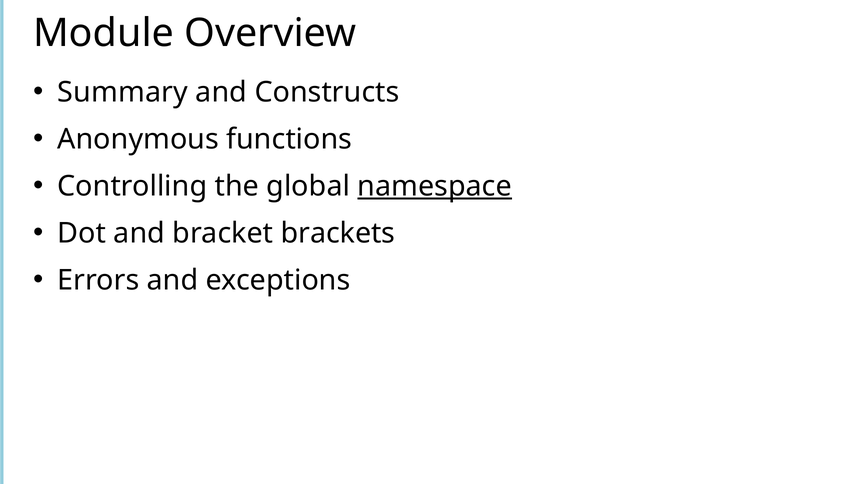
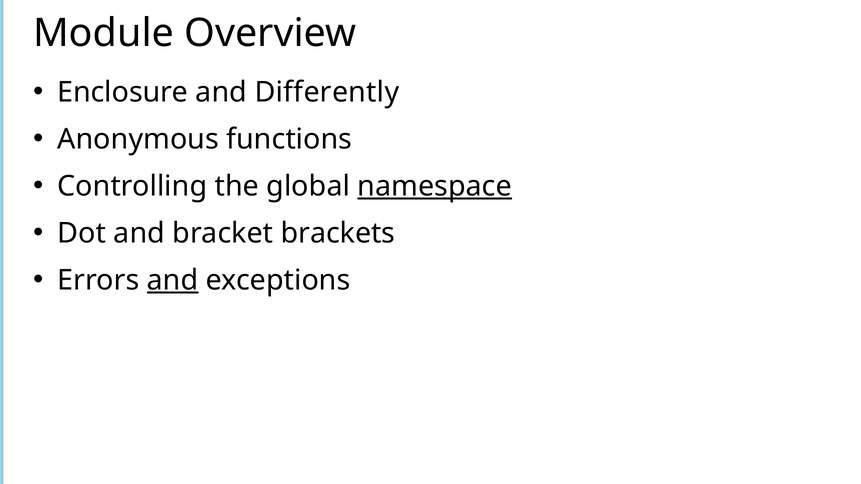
Summary: Summary -> Enclosure
Constructs: Constructs -> Differently
and at (173, 280) underline: none -> present
